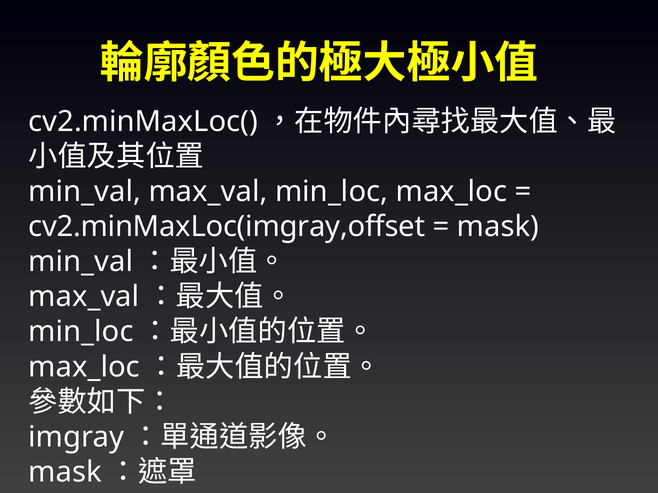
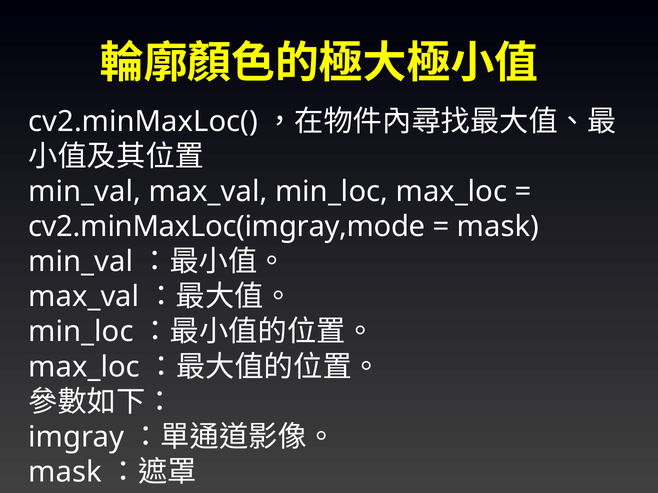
cv2.minMaxLoc(imgray,offset: cv2.minMaxLoc(imgray,offset -> cv2.minMaxLoc(imgray,mode
